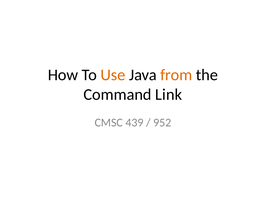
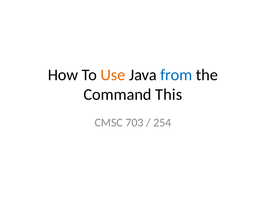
from colour: orange -> blue
Link: Link -> This
439: 439 -> 703
952: 952 -> 254
